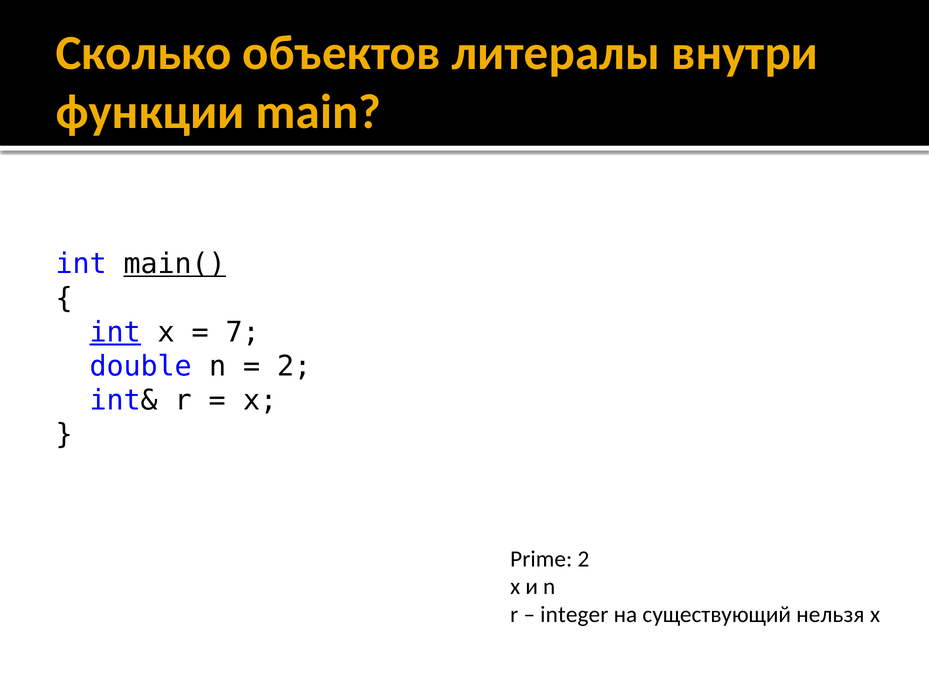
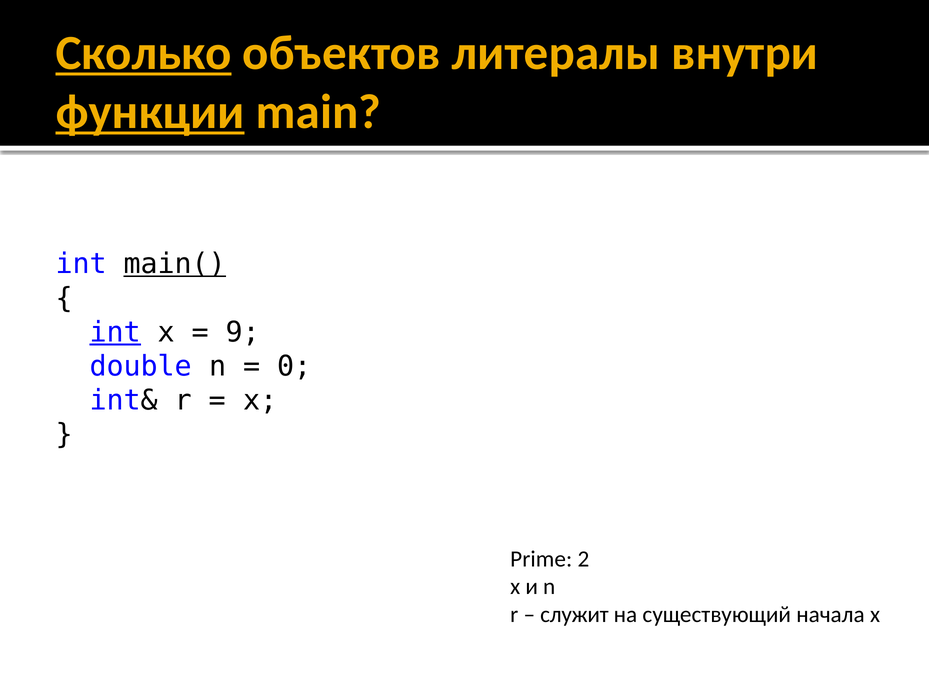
Сколько underline: none -> present
функции underline: none -> present
7: 7 -> 9
2 at (294, 366): 2 -> 0
integer: integer -> служит
нельзя: нельзя -> начала
